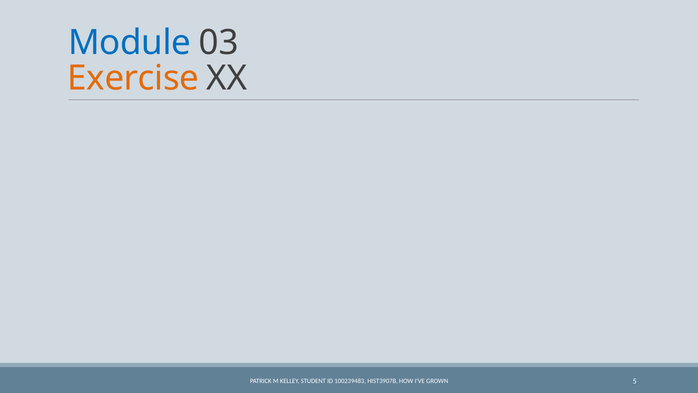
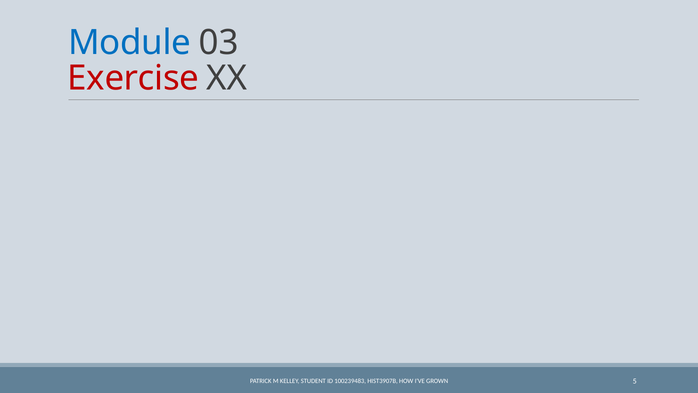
Exercise colour: orange -> red
